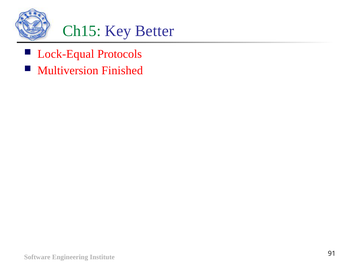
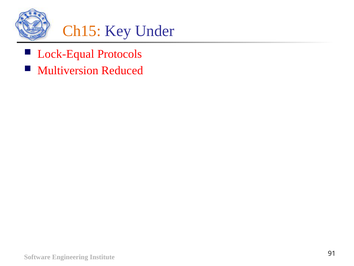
Ch15 colour: green -> orange
Better: Better -> Under
Finished: Finished -> Reduced
